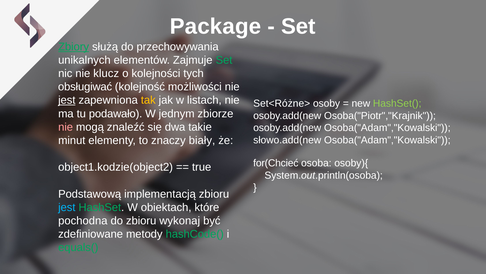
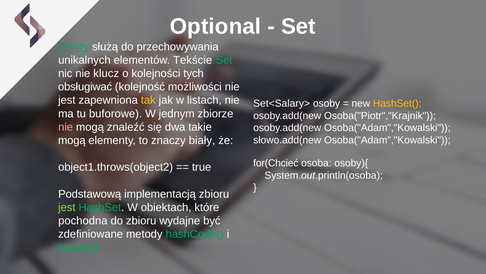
Package: Package -> Optional
Zajmuje: Zajmuje -> Tekście
jest at (67, 100) underline: present -> none
Set<Różne>: Set<Różne> -> Set<Salary>
HashSet( colour: light green -> yellow
podawało: podawało -> buforowe
minut at (72, 140): minut -> mogą
object1.kodzie(object2: object1.kodzie(object2 -> object1.throws(object2
jest at (67, 207) colour: light blue -> light green
wykonaj: wykonaj -> wydajne
